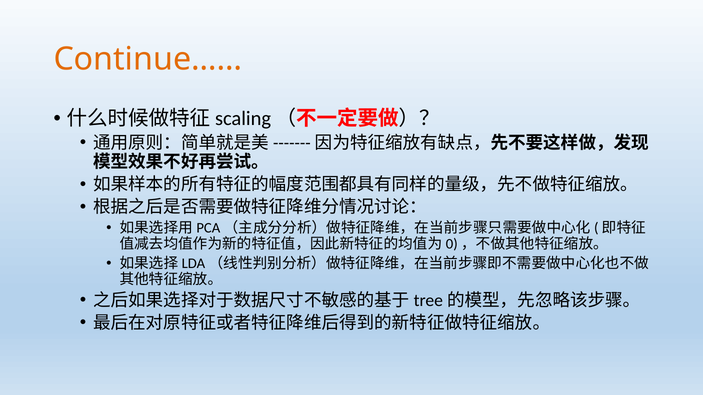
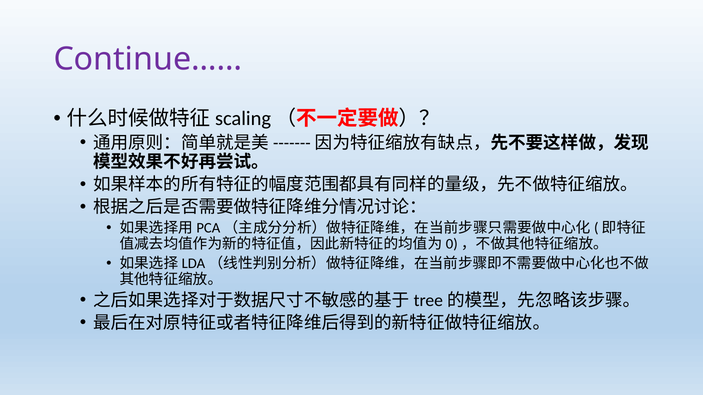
Continue…… colour: orange -> purple
